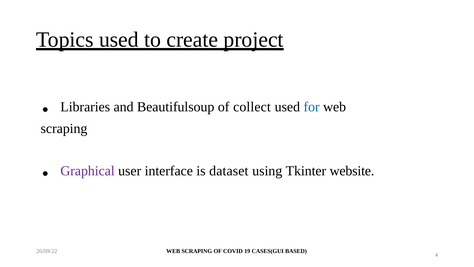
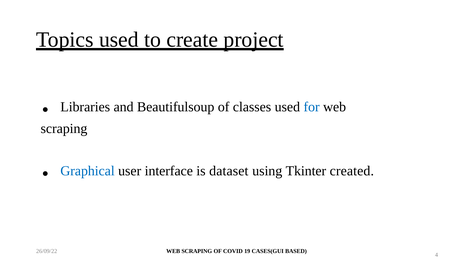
collect: collect -> classes
Graphical colour: purple -> blue
website: website -> created
